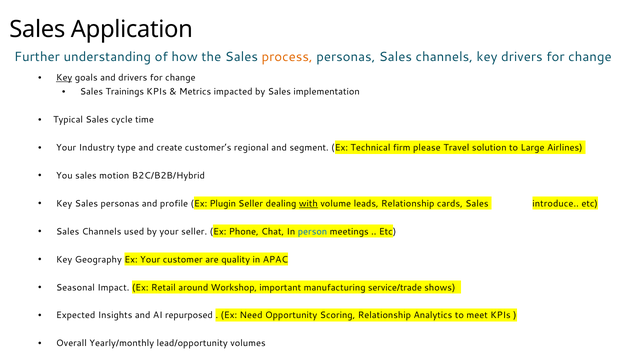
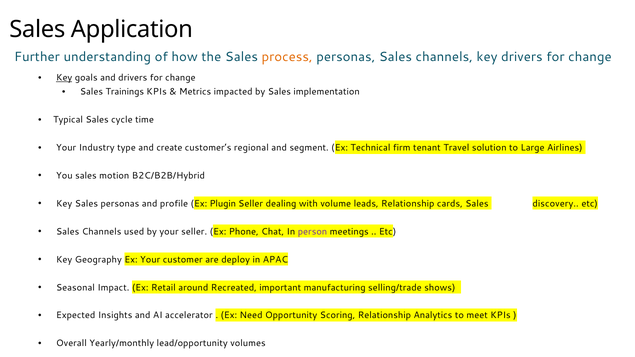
please: please -> tenant
with underline: present -> none
introduce: introduce -> discovery
person colour: blue -> purple
quality: quality -> deploy
Workshop: Workshop -> Recreated
service/trade: service/trade -> selling/trade
repurposed: repurposed -> accelerator
